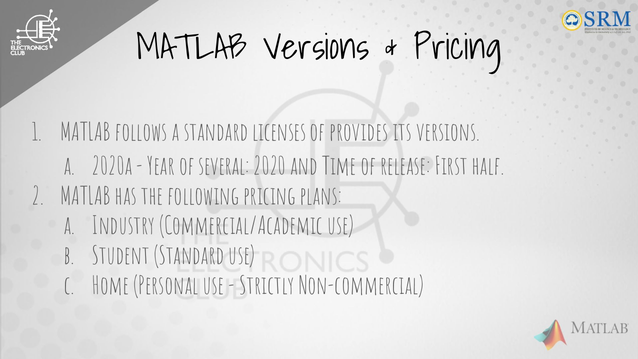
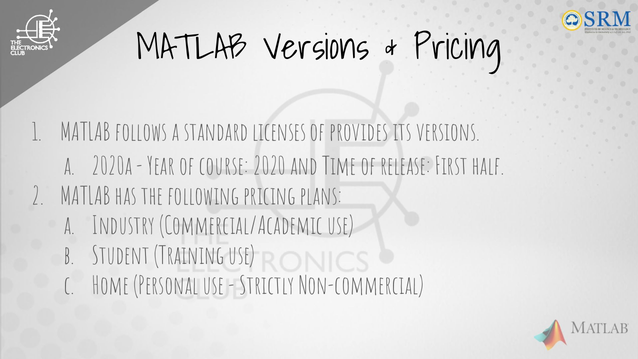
several: several -> course
Student Standard: Standard -> Training
